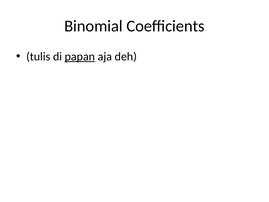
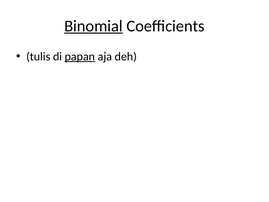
Binomial underline: none -> present
